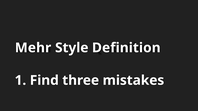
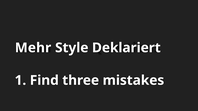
Definition: Definition -> Deklariert
